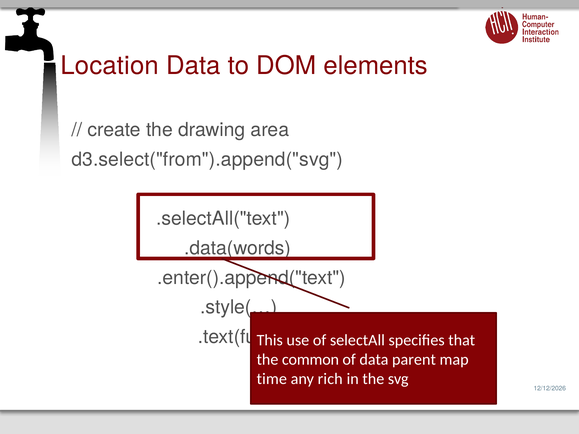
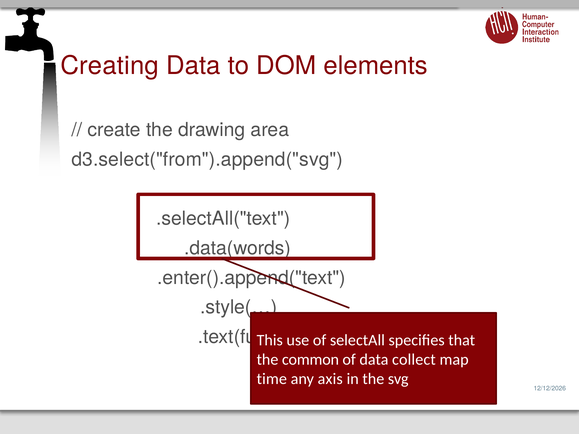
Location: Location -> Creating
parent: parent -> collect
rich: rich -> axis
